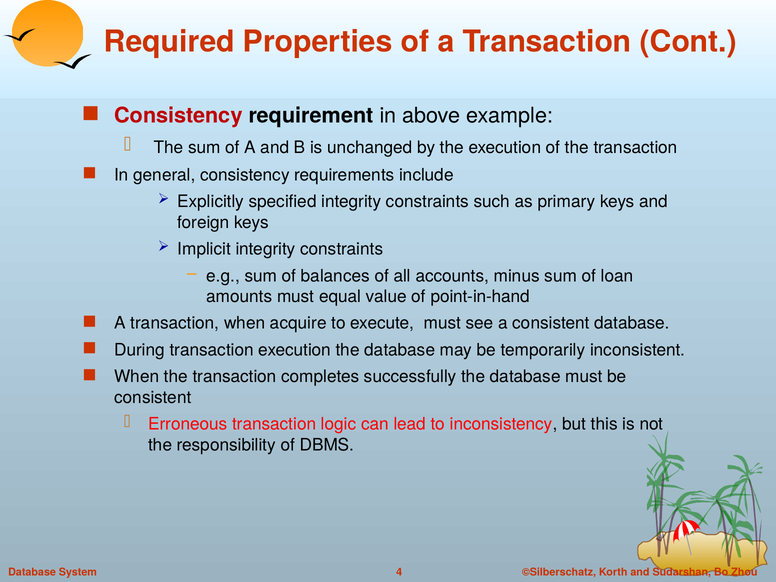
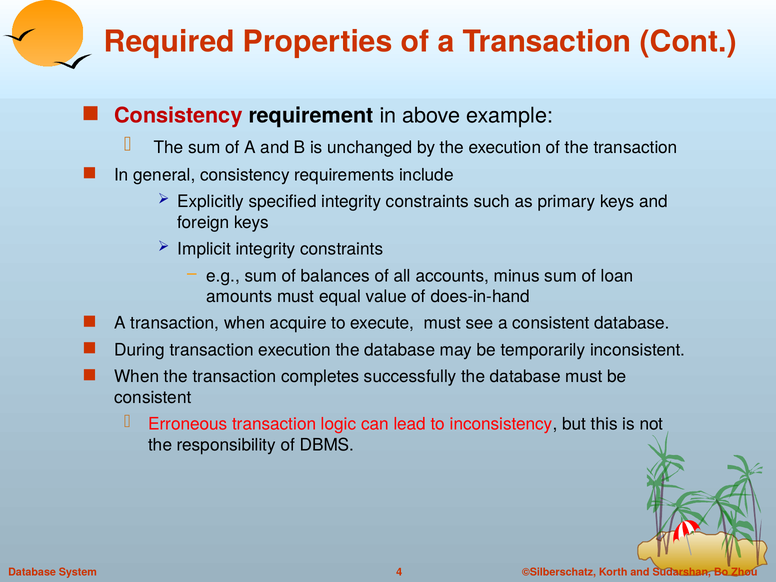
point-in-hand: point-in-hand -> does-in-hand
